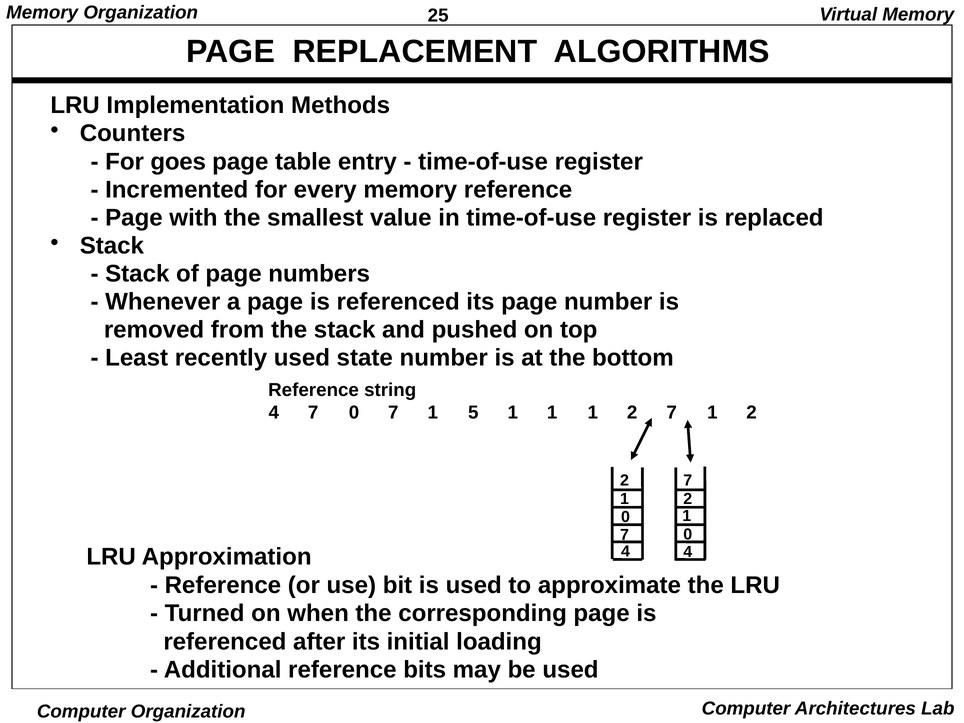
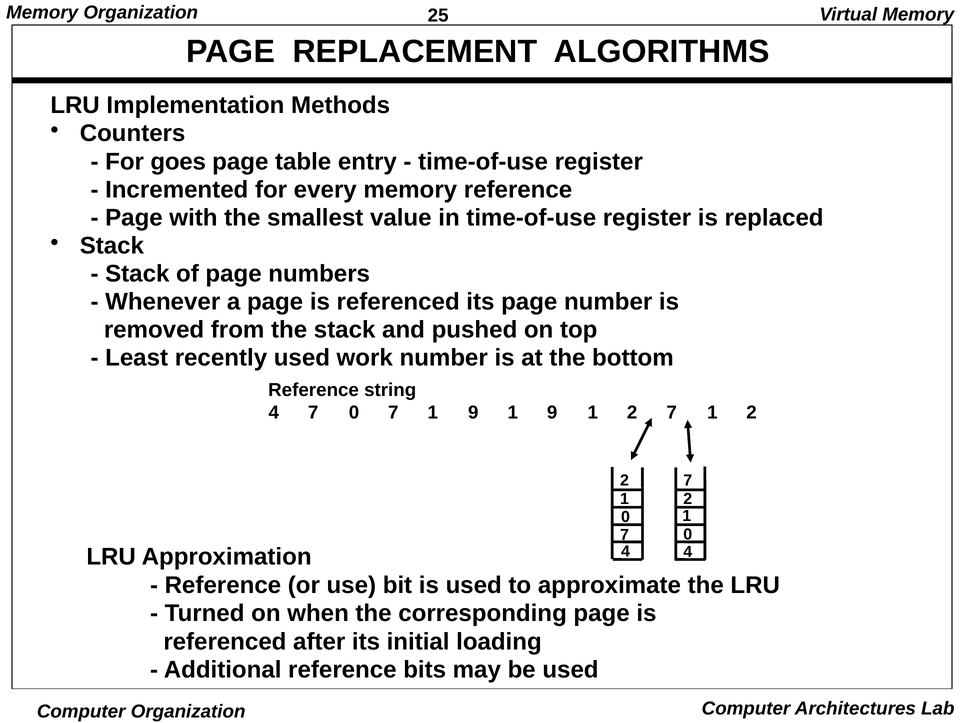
state: state -> work
7 1 5: 5 -> 9
1 at (552, 412): 1 -> 9
